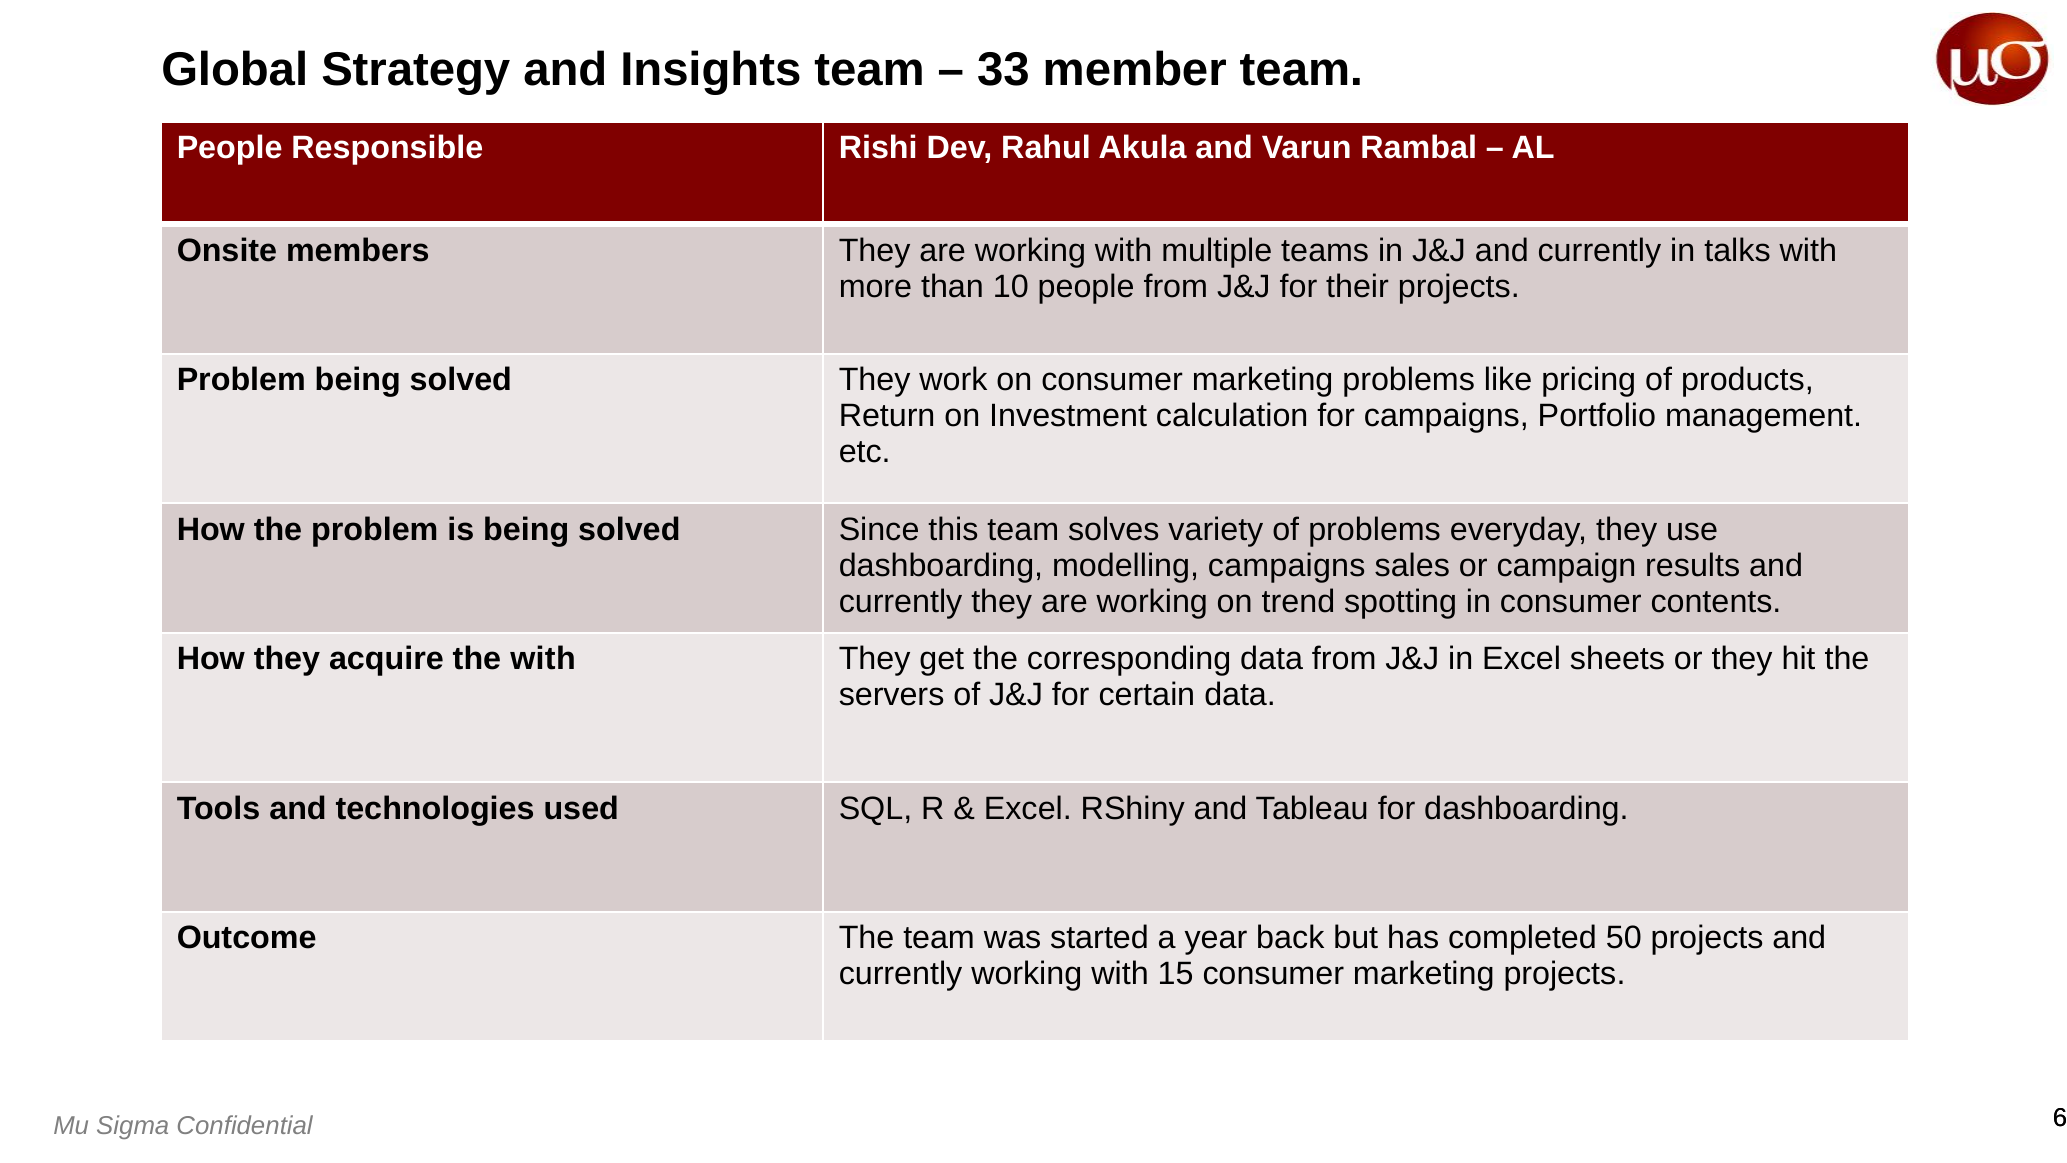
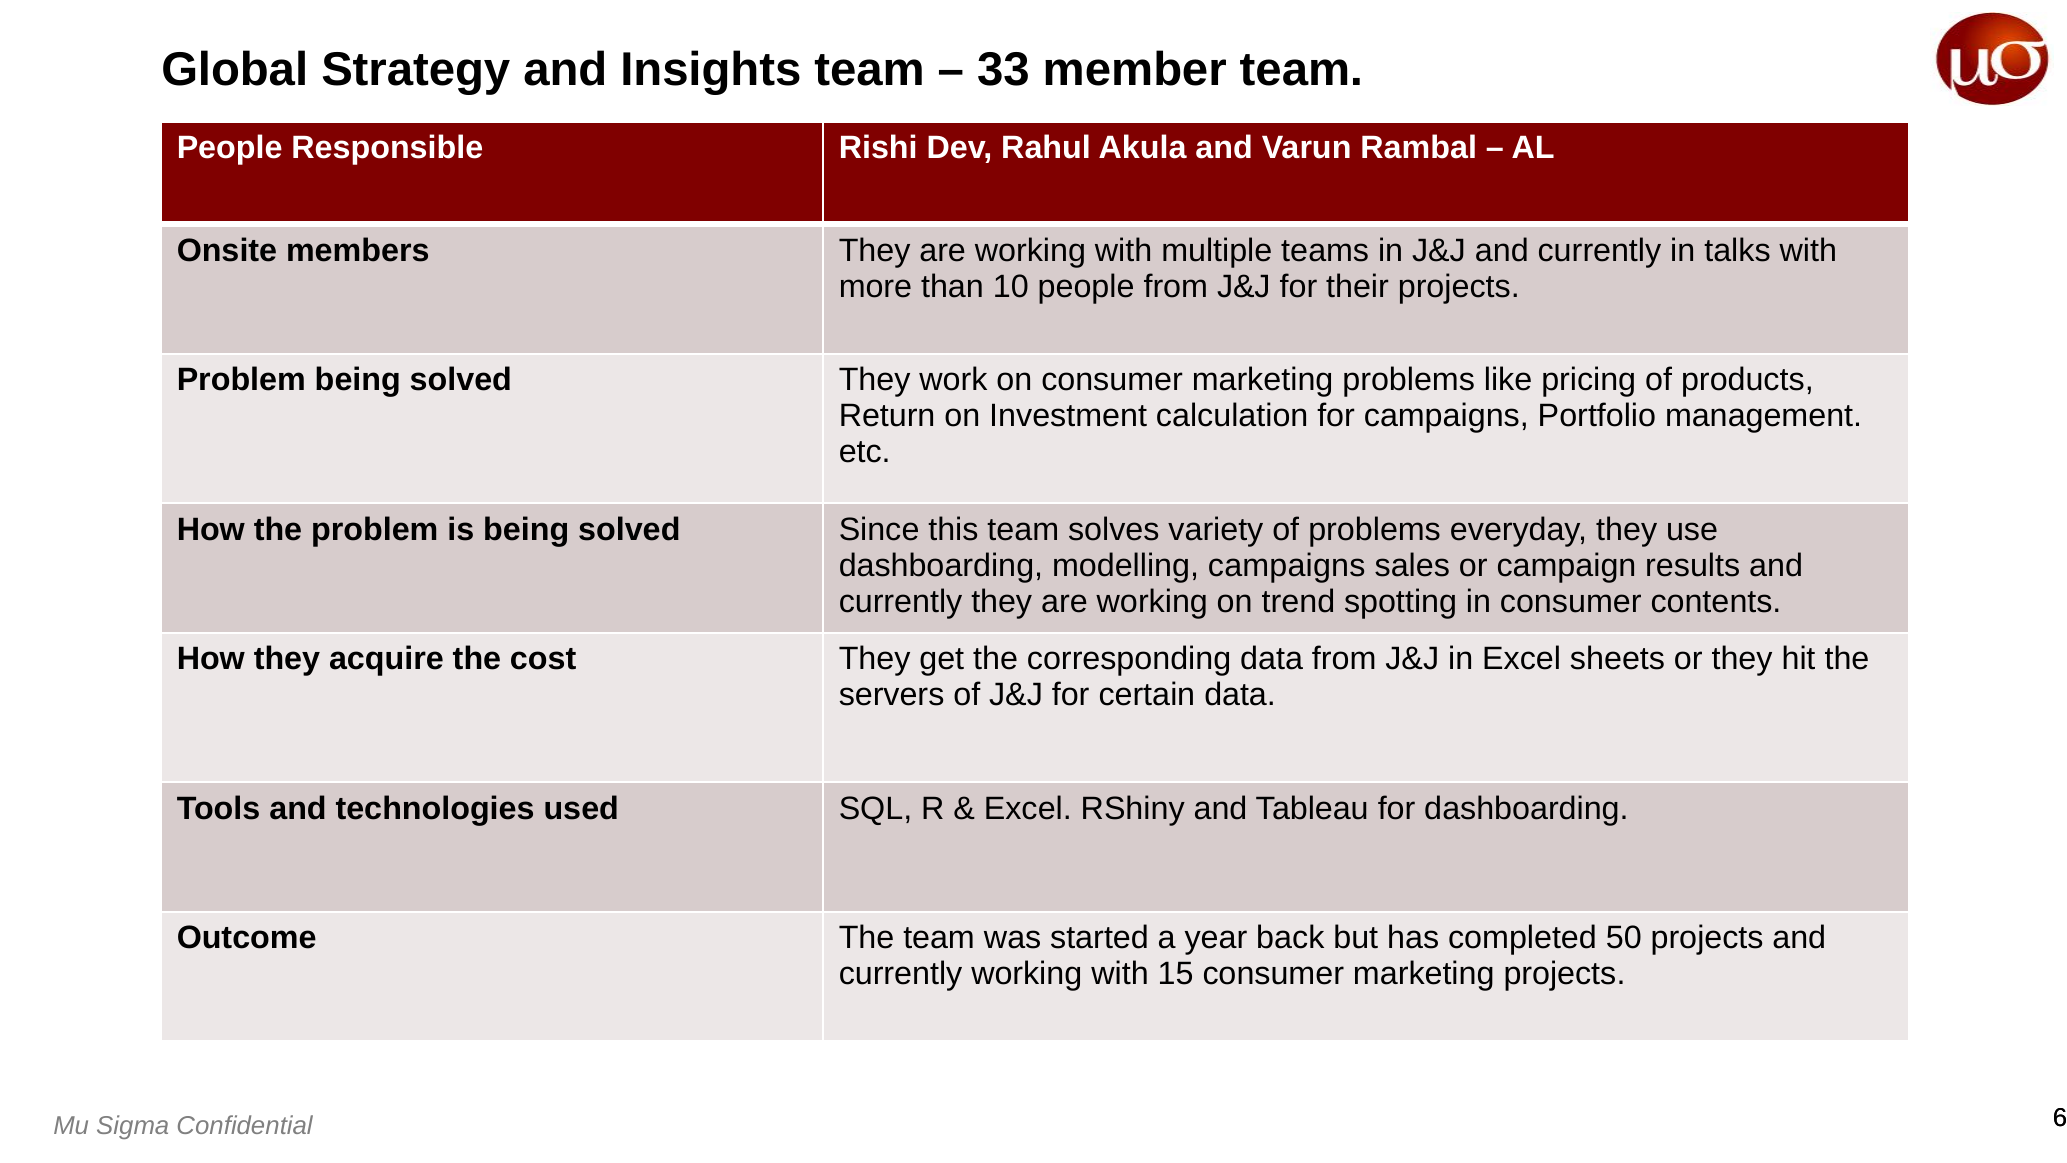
the with: with -> cost
